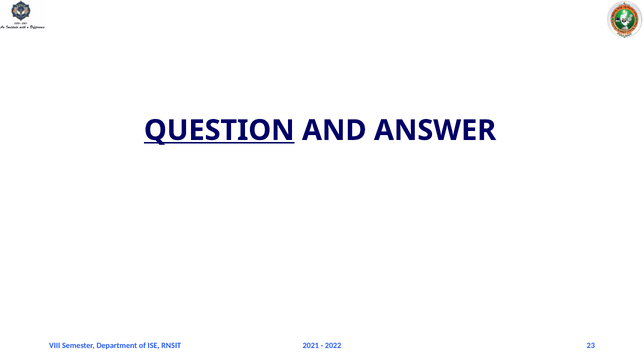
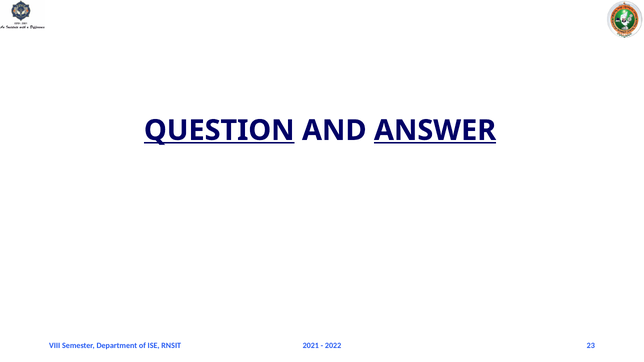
ANSWER underline: none -> present
